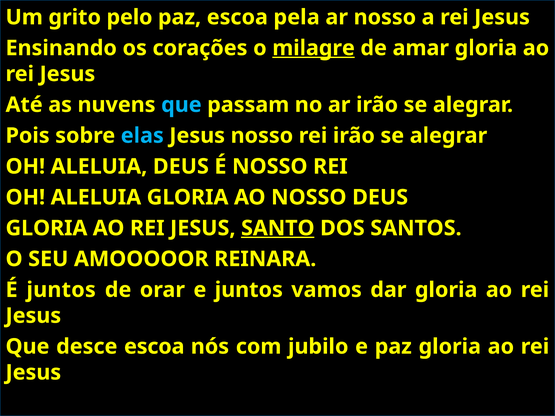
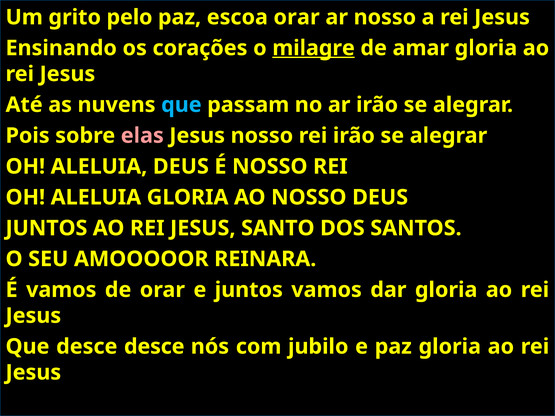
escoa pela: pela -> orar
elas colour: light blue -> pink
GLORIA at (46, 228): GLORIA -> JUNTOS
SANTO underline: present -> none
É juntos: juntos -> vamos
desce escoa: escoa -> desce
